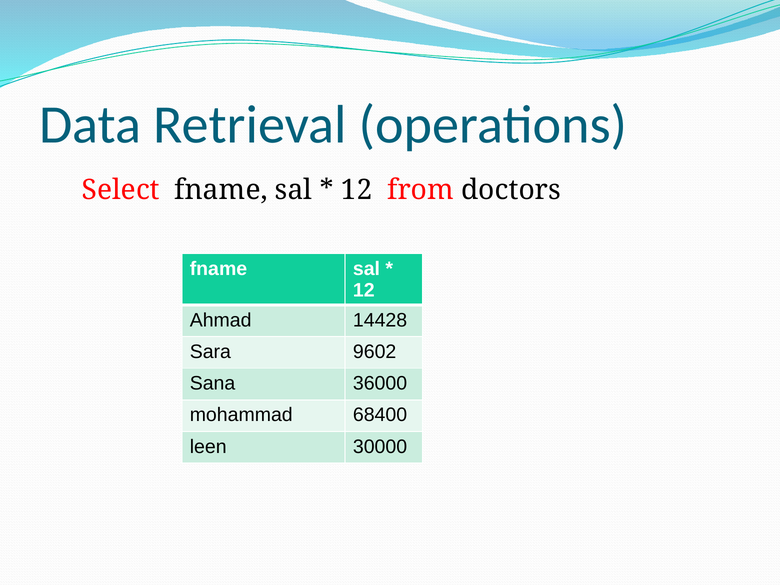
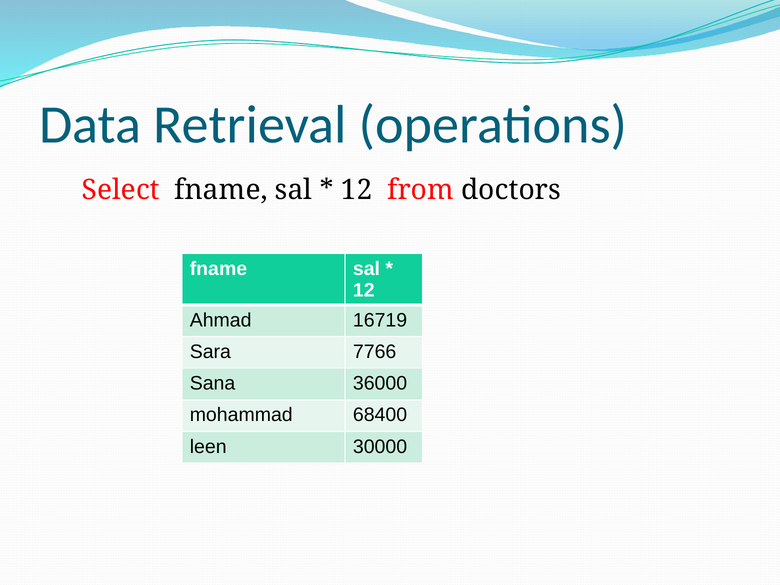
14428: 14428 -> 16719
9602: 9602 -> 7766
